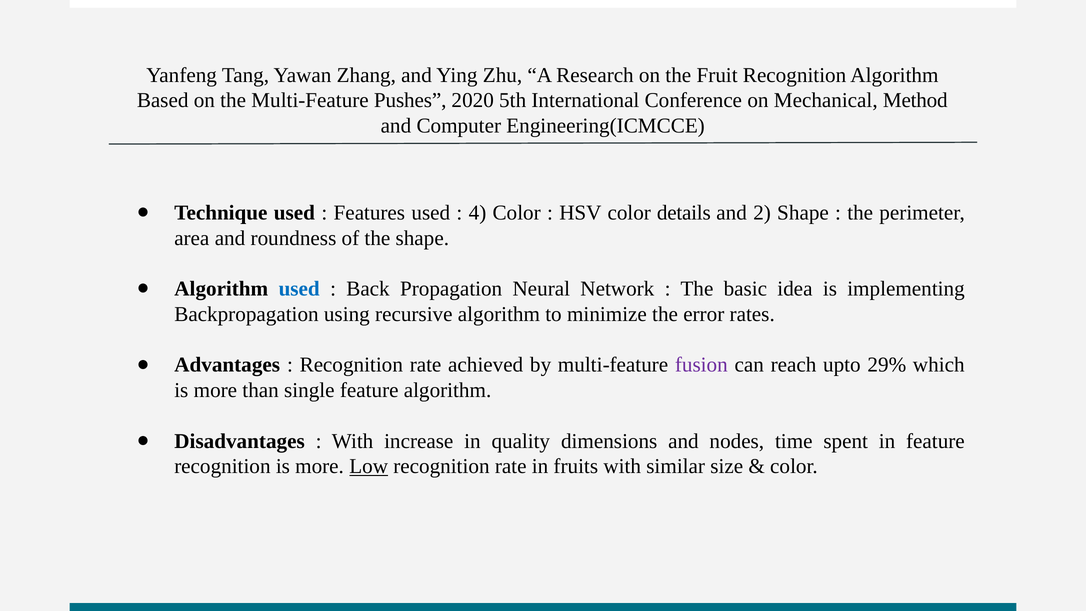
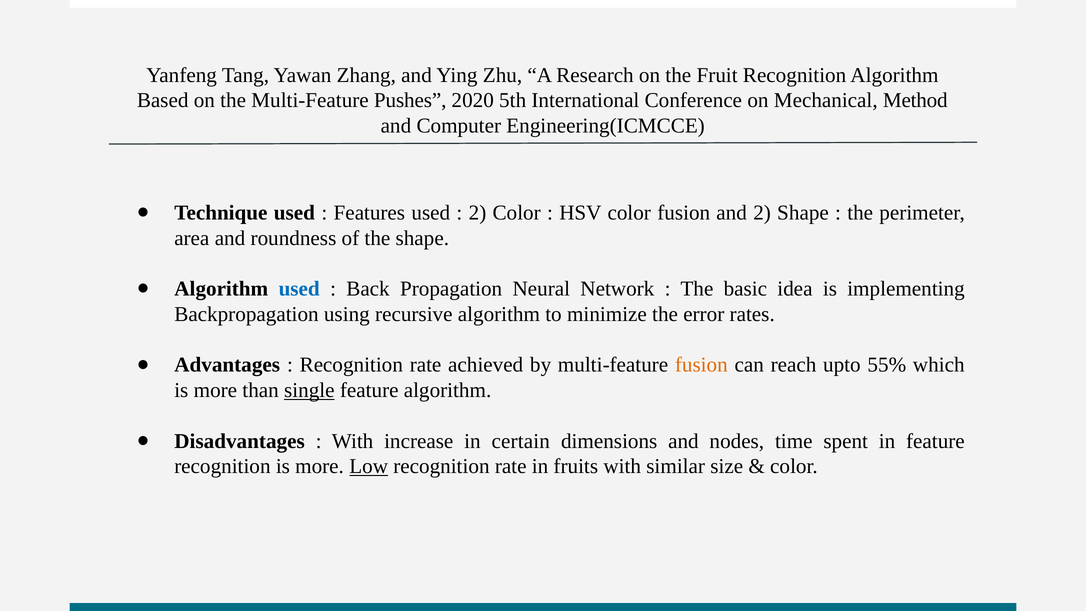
4 at (478, 213): 4 -> 2
color details: details -> fusion
fusion at (701, 365) colour: purple -> orange
29%: 29% -> 55%
single underline: none -> present
quality: quality -> certain
